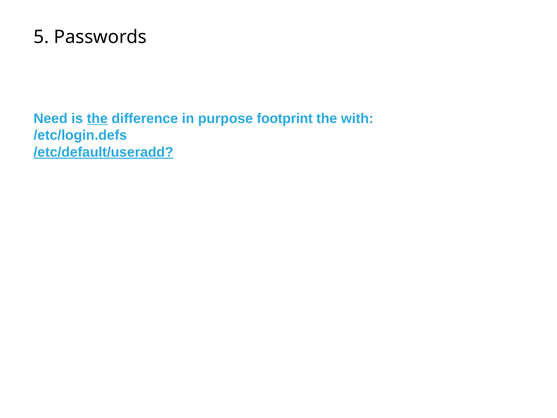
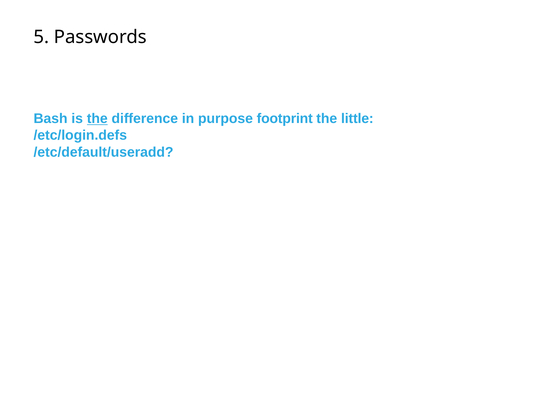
Need: Need -> Bash
with: with -> little
/etc/default/useradd underline: present -> none
